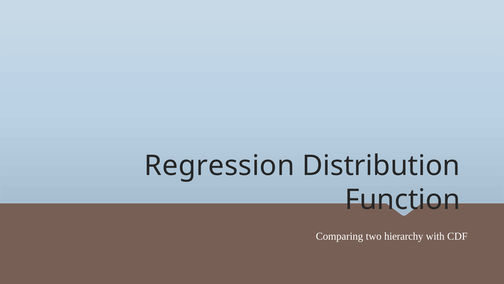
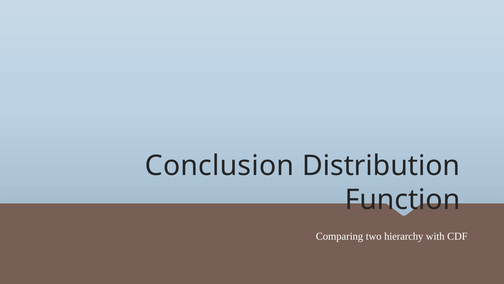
Regression: Regression -> Conclusion
